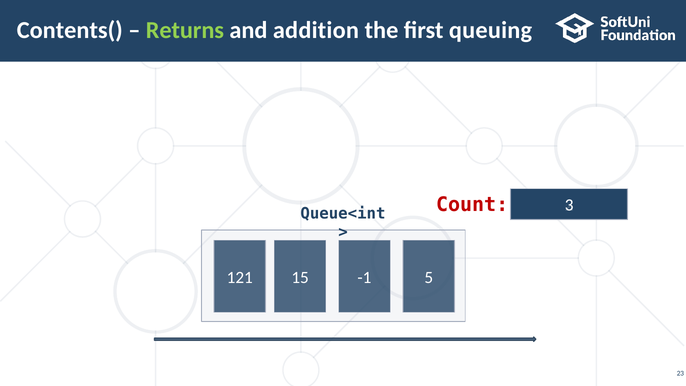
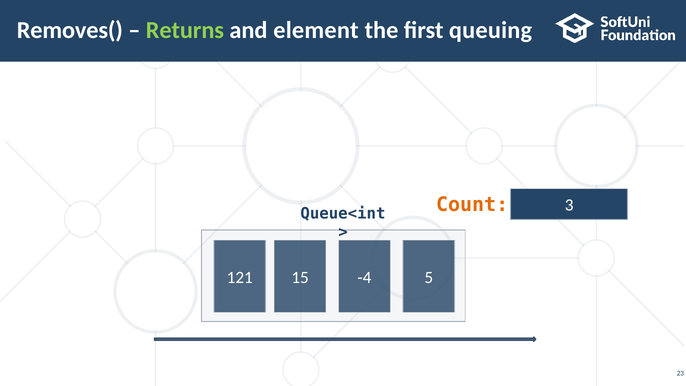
Contents(: Contents( -> Removes(
addition: addition -> element
Count colour: red -> orange
-1: -1 -> -4
